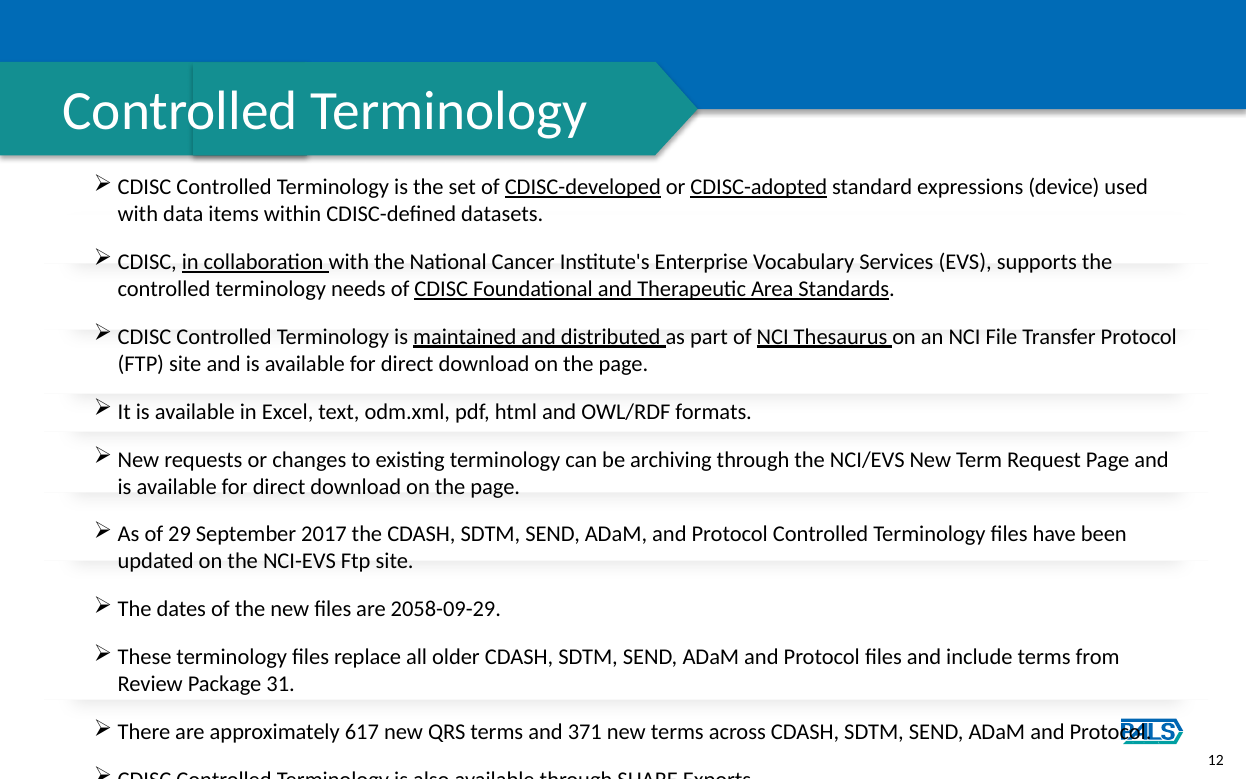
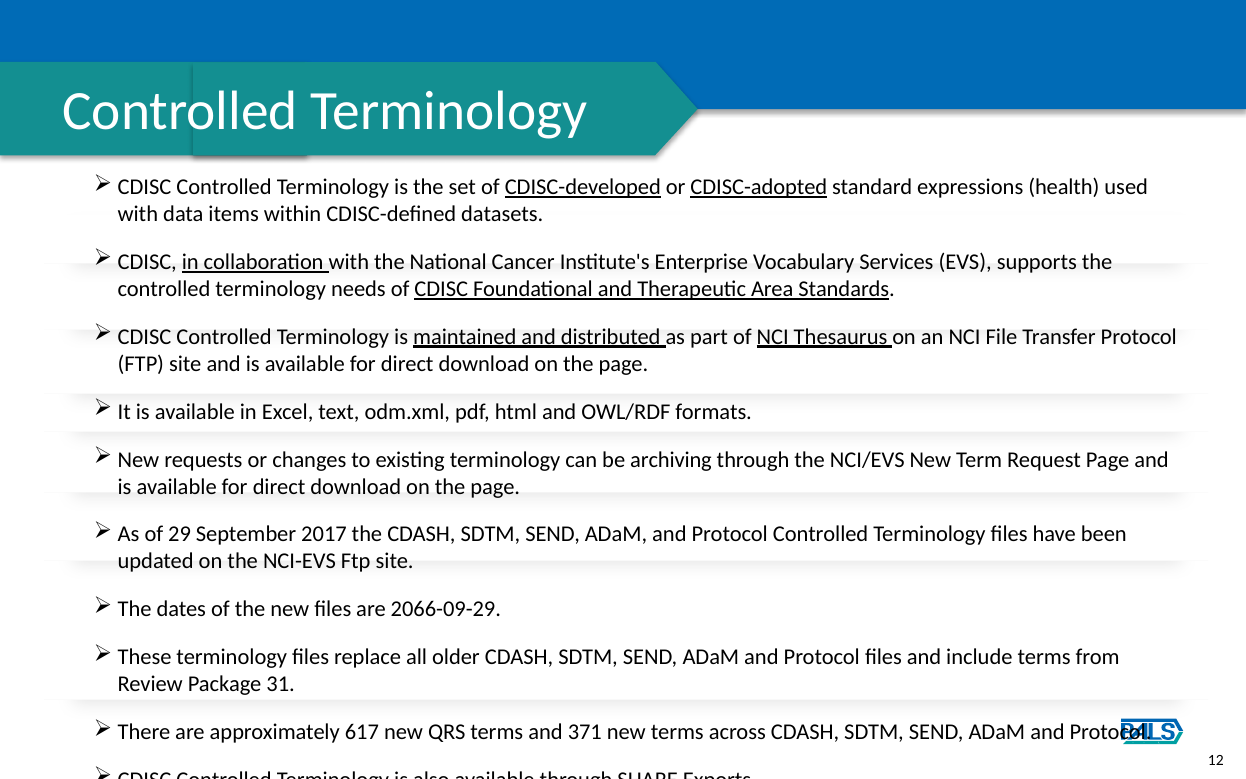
device: device -> health
2058-09-29: 2058-09-29 -> 2066-09-29
